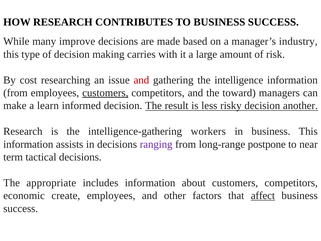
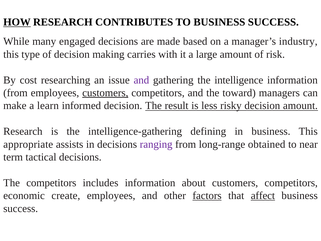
HOW underline: none -> present
improve: improve -> engaged
and at (141, 80) colour: red -> purple
decision another: another -> amount
workers: workers -> defining
information at (28, 144): information -> appropriate
postpone: postpone -> obtained
The appropriate: appropriate -> competitors
factors underline: none -> present
